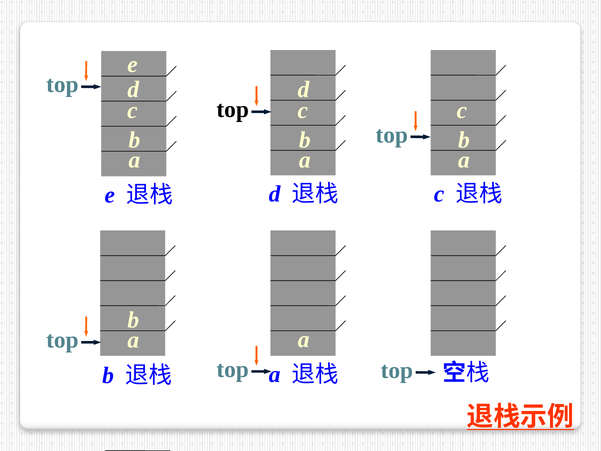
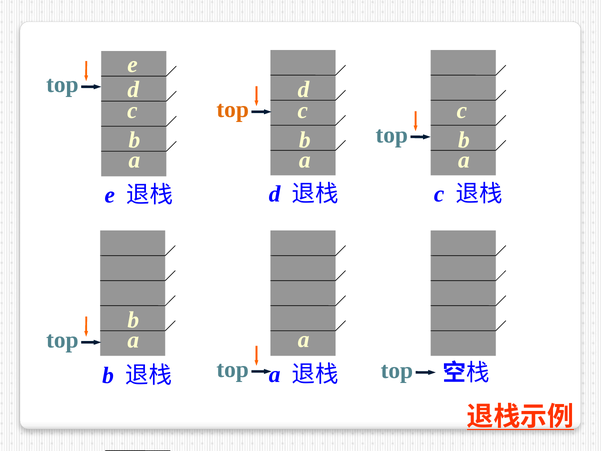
top at (233, 110) colour: black -> orange
